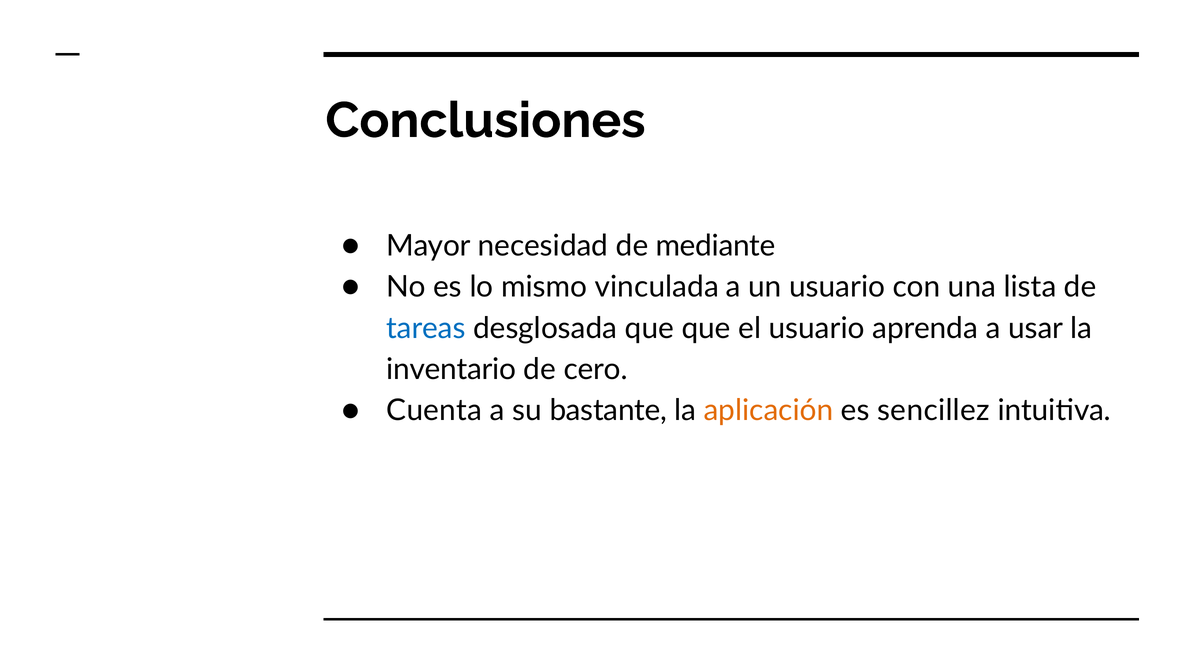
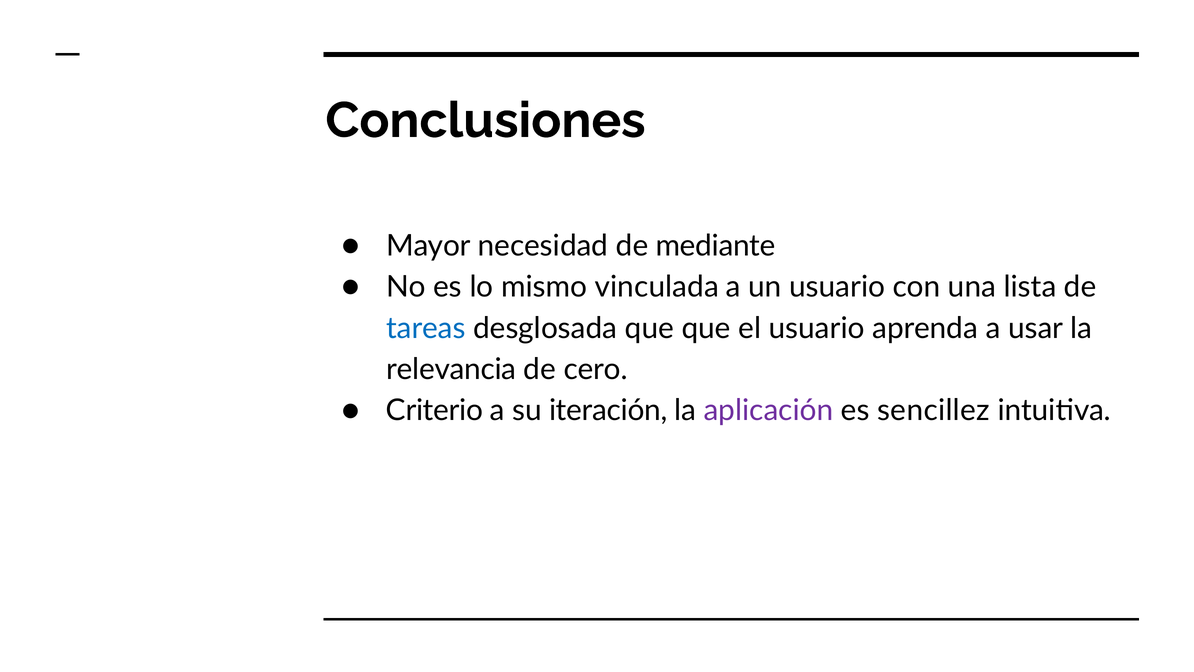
inventario: inventario -> relevancia
Cuenta: Cuenta -> Criterio
bastante: bastante -> iteración
aplicación colour: orange -> purple
